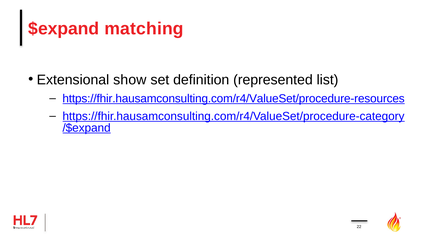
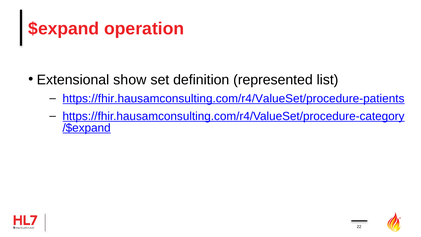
matching: matching -> operation
https://fhir.hausamconsulting.com/r4/ValueSet/procedure-resources: https://fhir.hausamconsulting.com/r4/ValueSet/procedure-resources -> https://fhir.hausamconsulting.com/r4/ValueSet/procedure-patients
